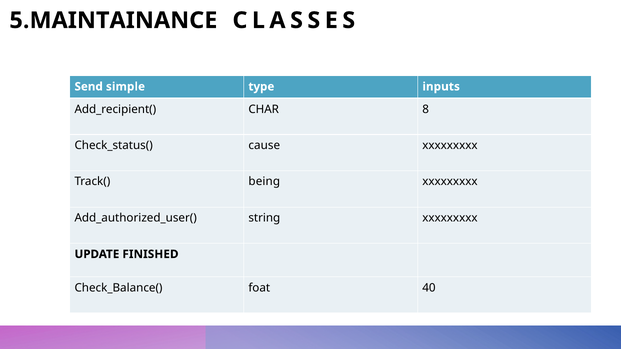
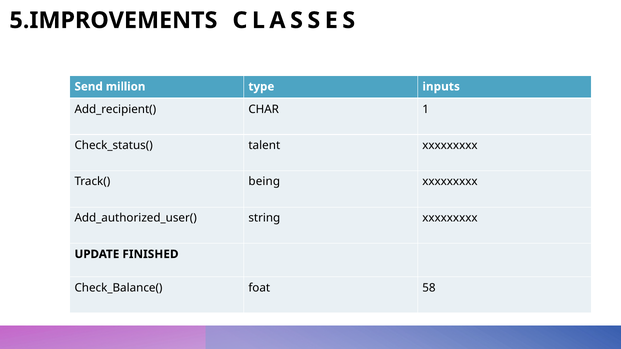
5.MAINTAINANCE: 5.MAINTAINANCE -> 5.IMPROVEMENTS
simple: simple -> million
8: 8 -> 1
cause: cause -> talent
40: 40 -> 58
